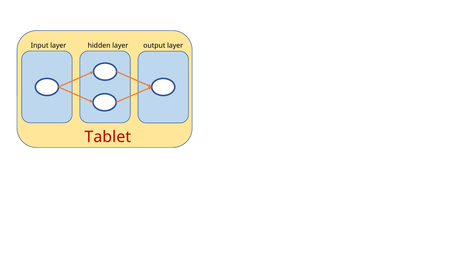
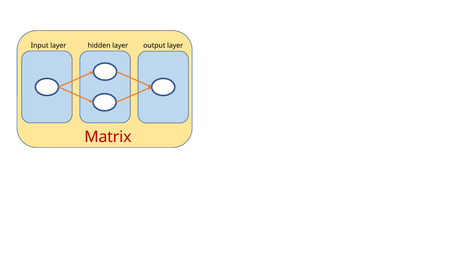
Tablet: Tablet -> Matrix
